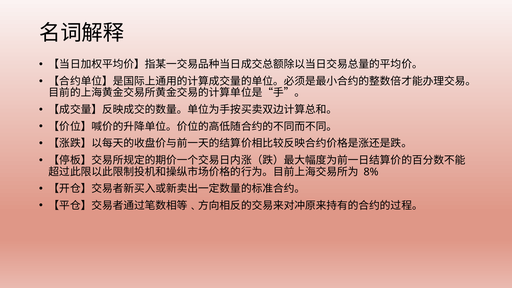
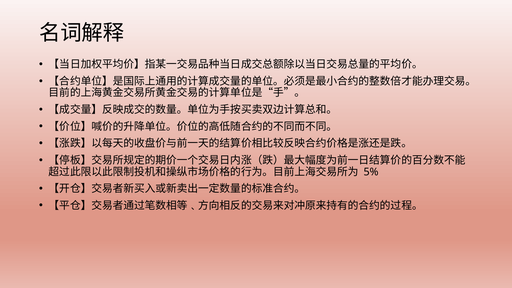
8%: 8% -> 5%
